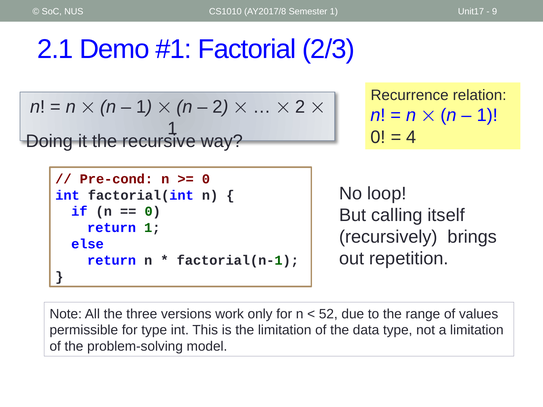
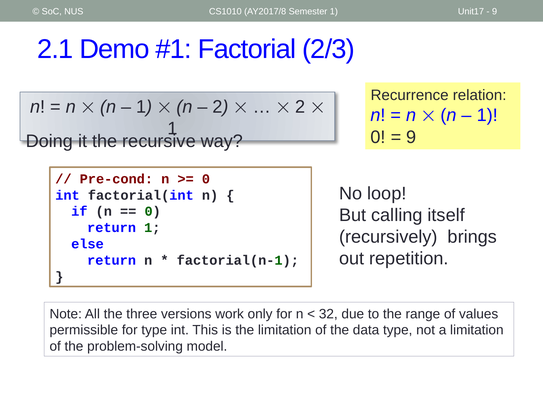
4 at (411, 137): 4 -> 9
52: 52 -> 32
